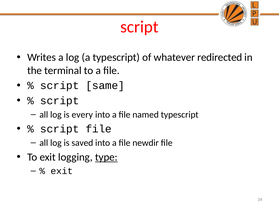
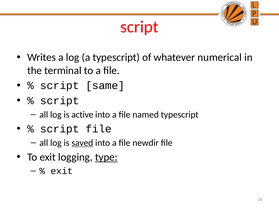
redirected: redirected -> numerical
every: every -> active
saved underline: none -> present
